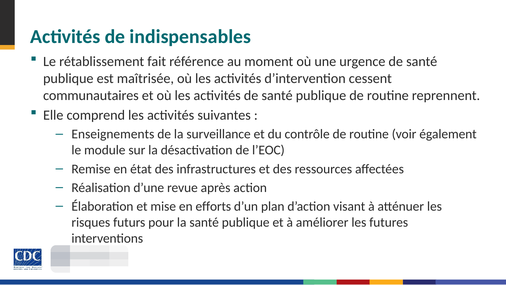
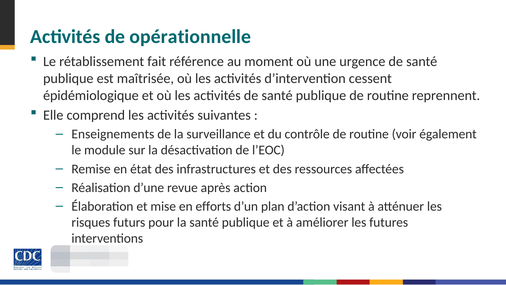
indispensables: indispensables -> opérationnelle
communautaires: communautaires -> épidémiologique
